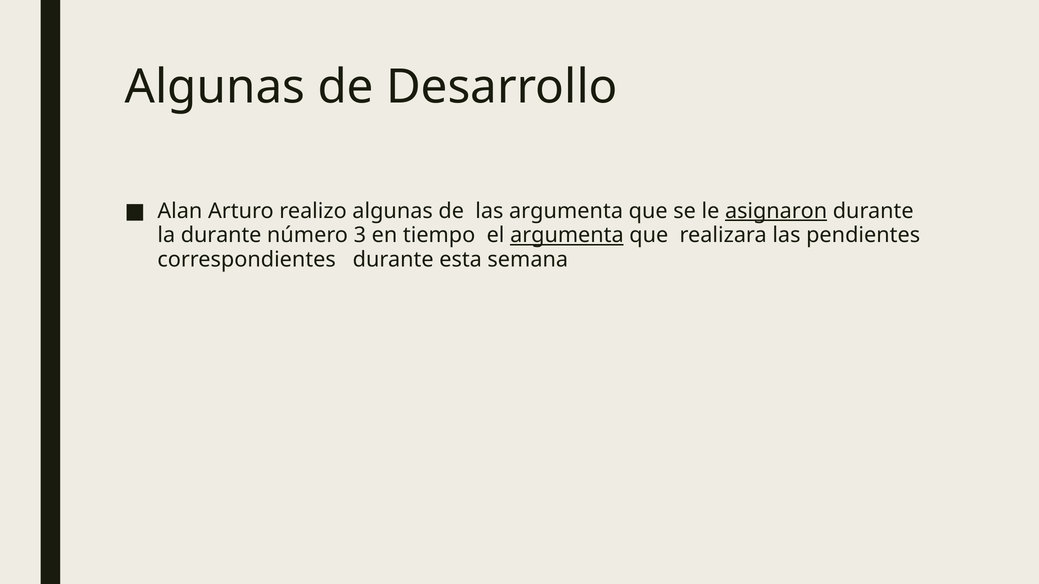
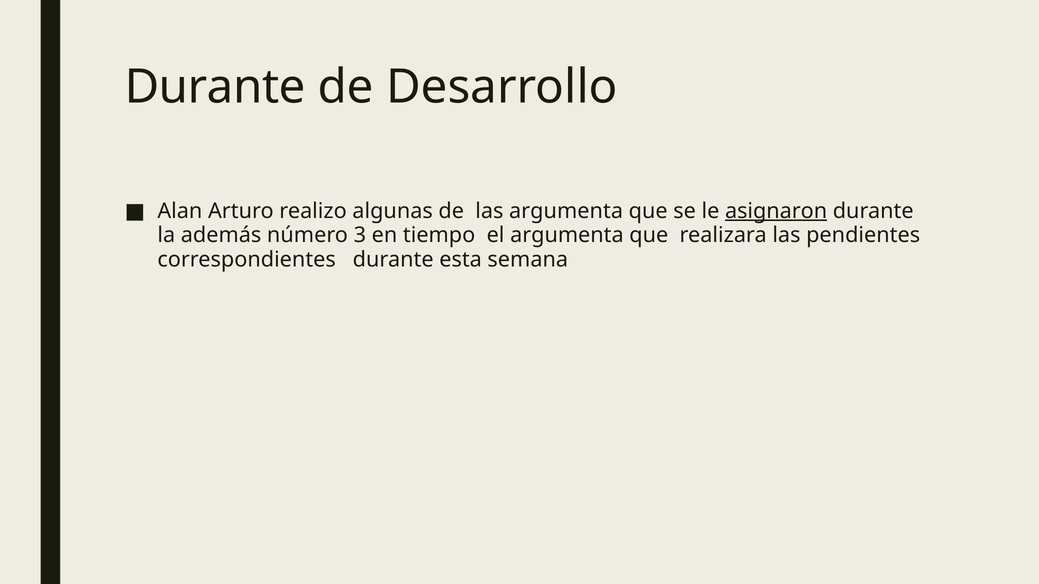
Algunas at (215, 87): Algunas -> Durante
la durante: durante -> además
argumenta at (567, 236) underline: present -> none
